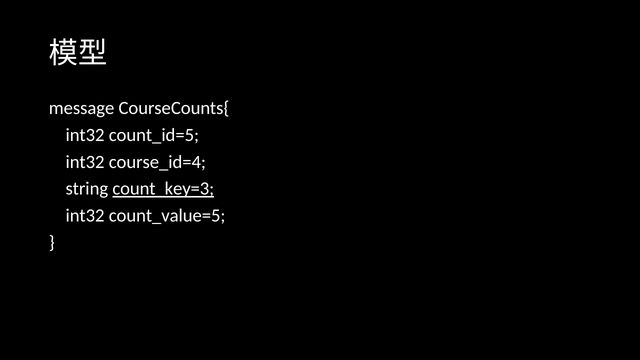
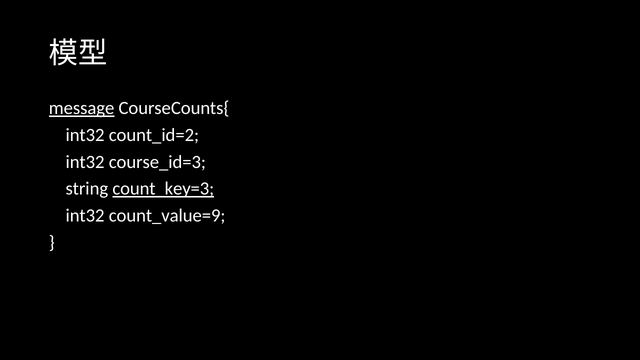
message underline: none -> present
count_id=5: count_id=5 -> count_id=2
course_id=4: course_id=4 -> course_id=3
count_value=5: count_value=5 -> count_value=9
